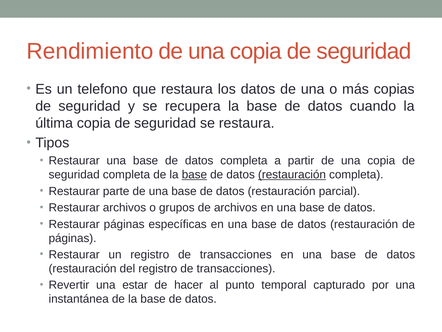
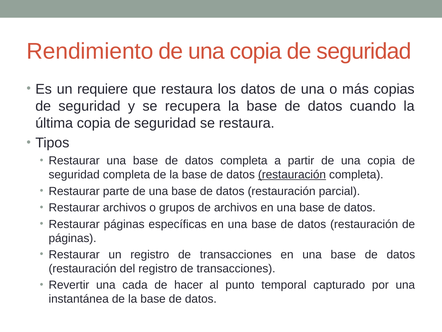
telefono: telefono -> requiere
base at (194, 174) underline: present -> none
estar: estar -> cada
